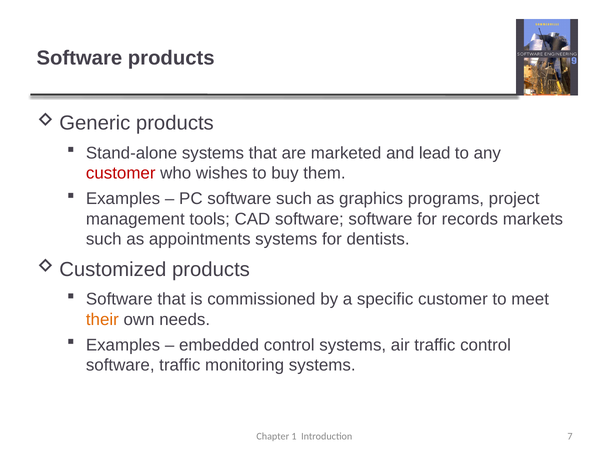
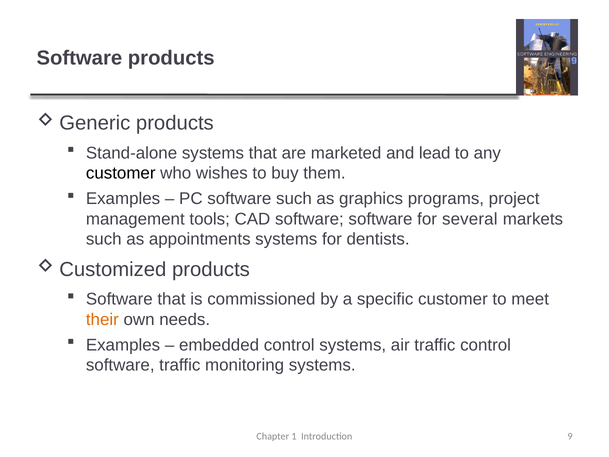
customer at (121, 173) colour: red -> black
records: records -> several
7: 7 -> 9
